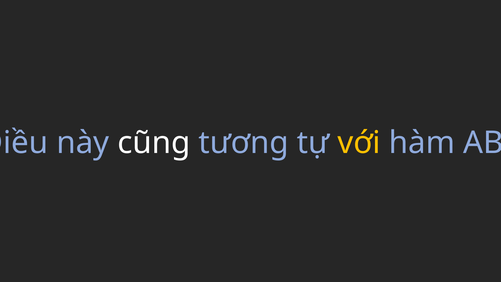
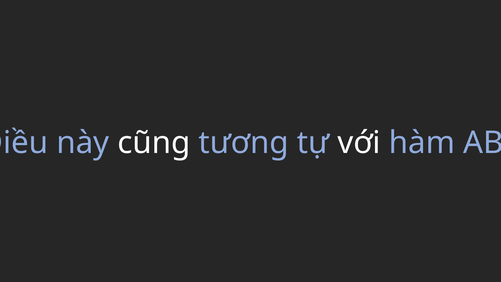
với colour: yellow -> white
